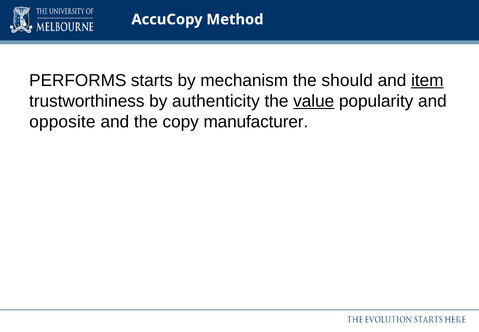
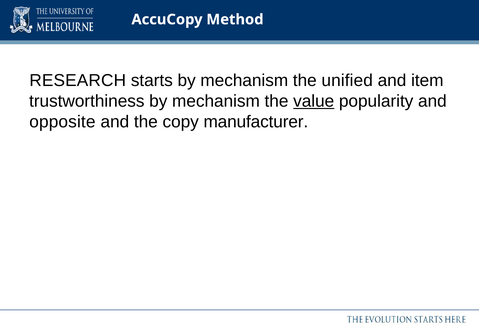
PERFORMS: PERFORMS -> RESEARCH
should: should -> unified
item underline: present -> none
trustworthiness by authenticity: authenticity -> mechanism
